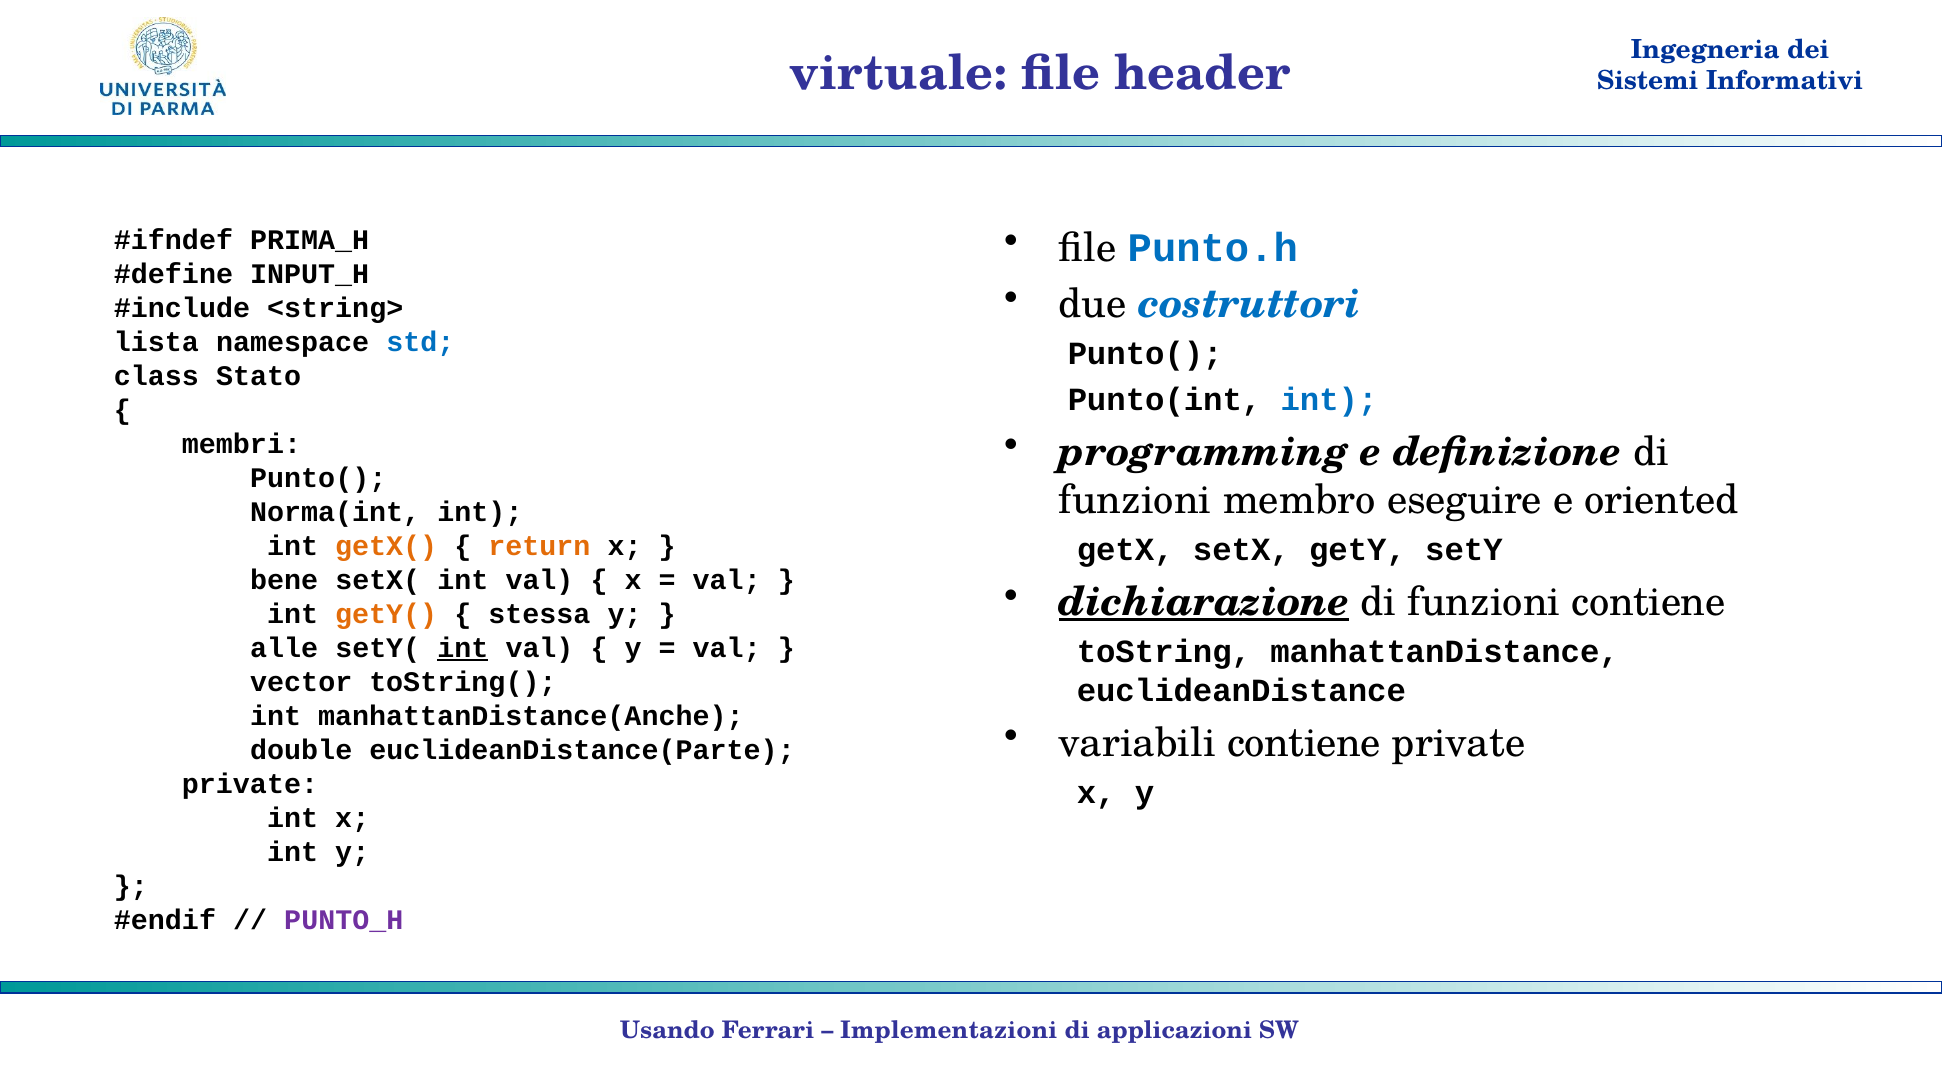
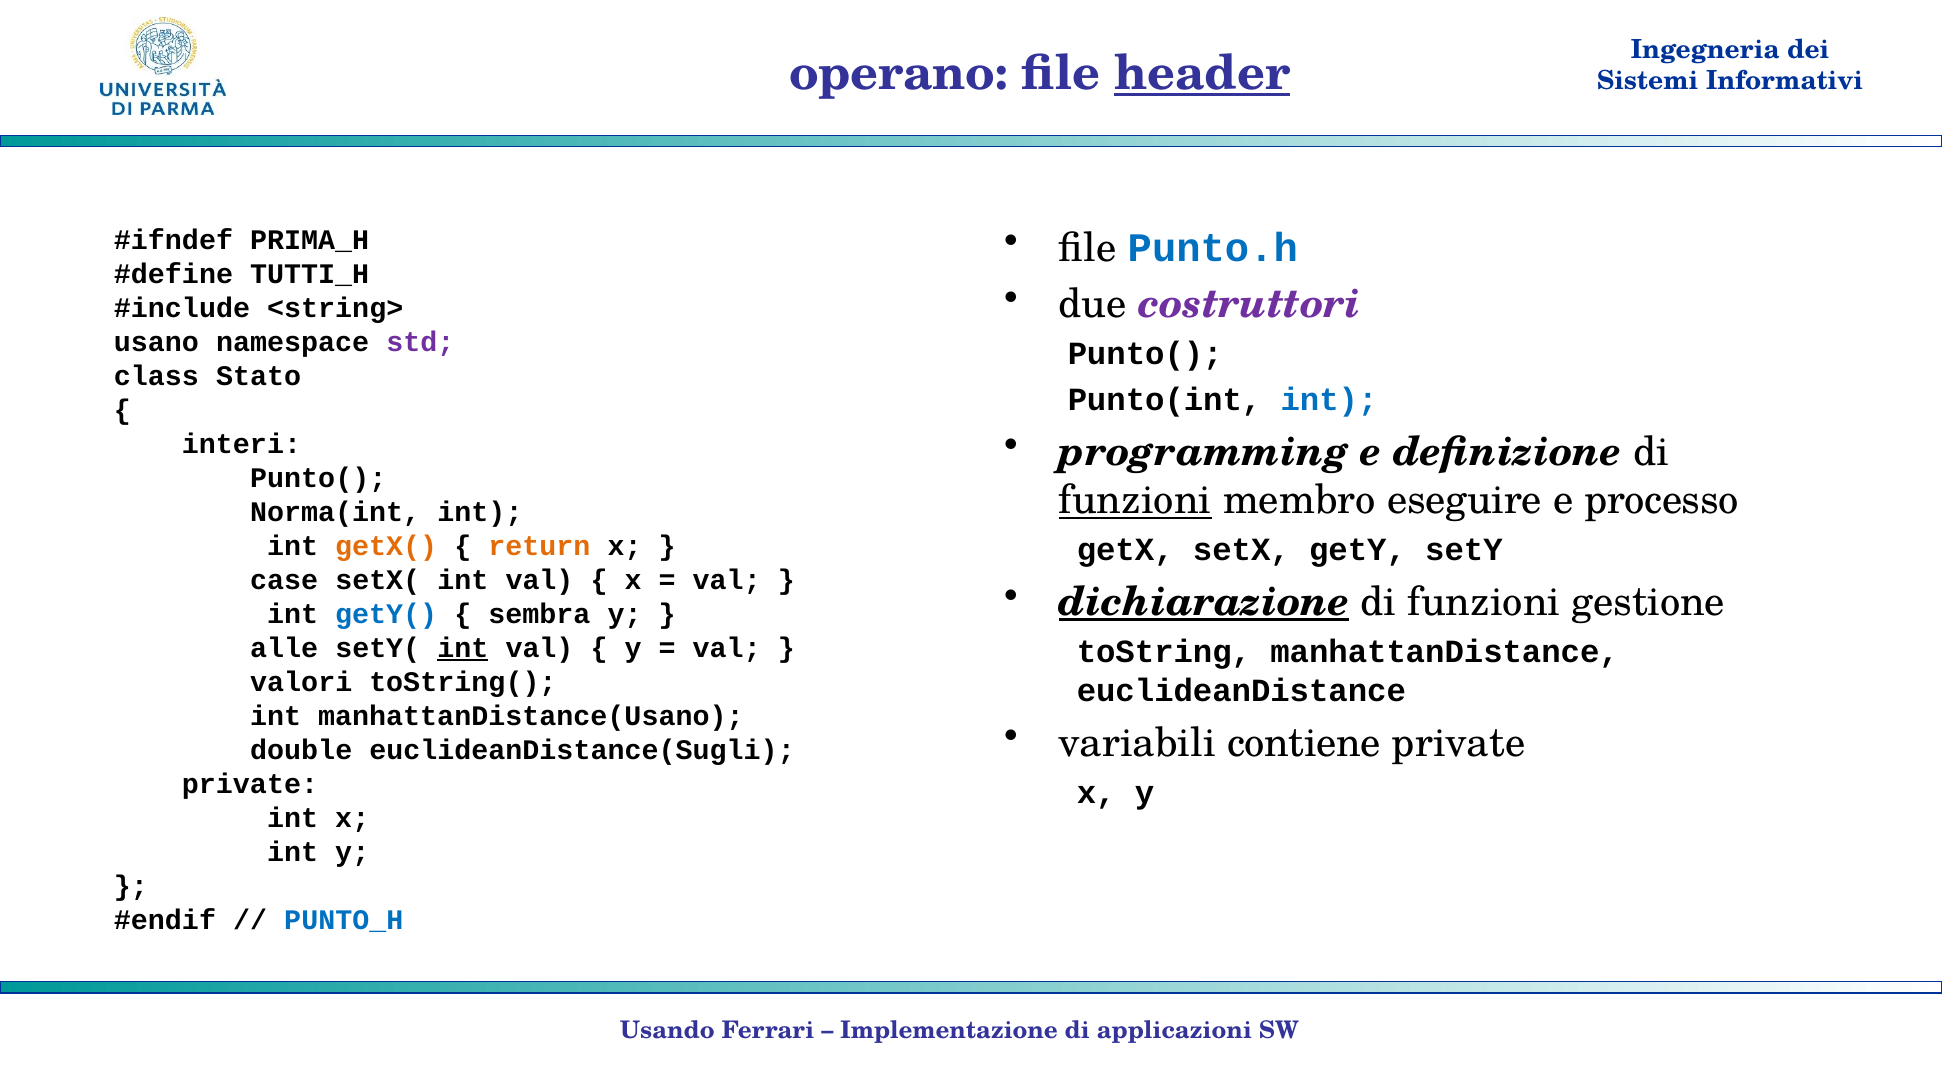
virtuale: virtuale -> operano
header underline: none -> present
INPUT_H: INPUT_H -> TUTTI_H
costruttori colour: blue -> purple
lista: lista -> usano
std colour: blue -> purple
membri: membri -> interi
funzioni at (1135, 501) underline: none -> present
oriented: oriented -> processo
bene: bene -> case
funzioni contiene: contiene -> gestione
getY( colour: orange -> blue
stessa: stessa -> sembra
vector: vector -> valori
manhattanDistance(Anche: manhattanDistance(Anche -> manhattanDistance(Usano
euclideanDistance(Parte: euclideanDistance(Parte -> euclideanDistance(Sugli
PUNTO_H colour: purple -> blue
Implementazioni: Implementazioni -> Implementazione
